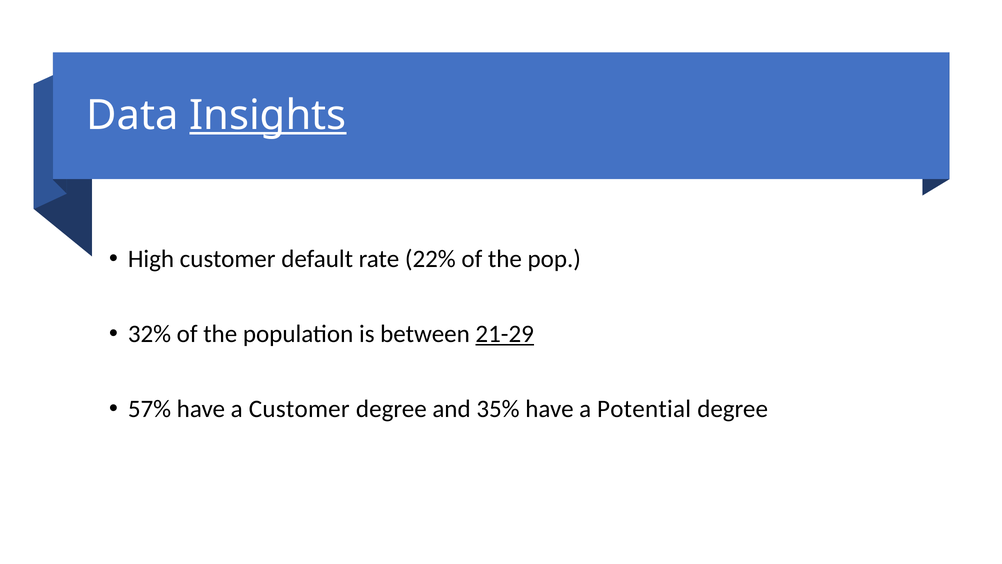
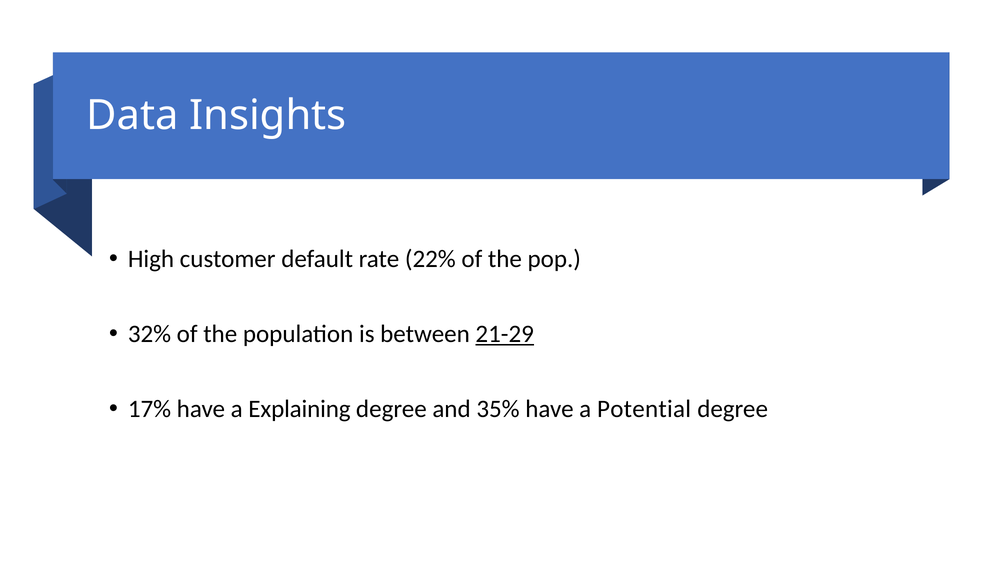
Insights underline: present -> none
57%: 57% -> 17%
a Customer: Customer -> Explaining
